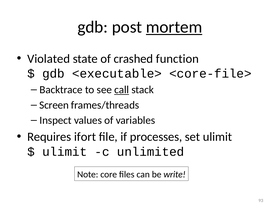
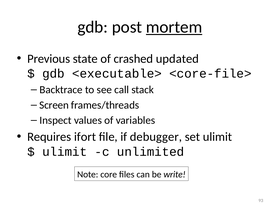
Violated: Violated -> Previous
function: function -> updated
call underline: present -> none
processes: processes -> debugger
